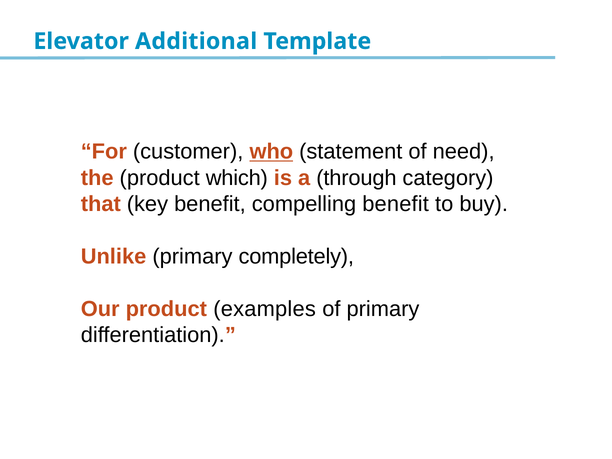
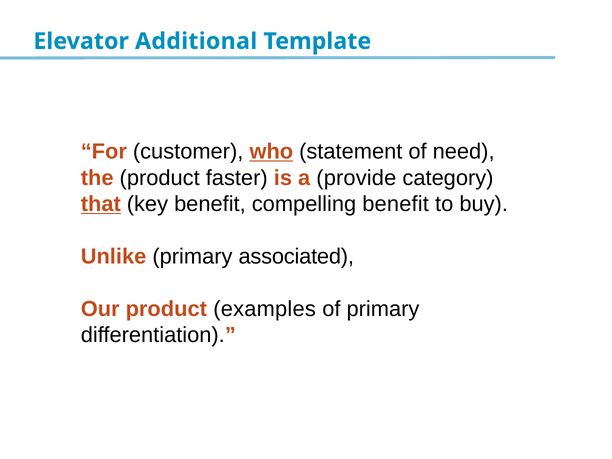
which: which -> faster
through: through -> provide
that underline: none -> present
completely: completely -> associated
